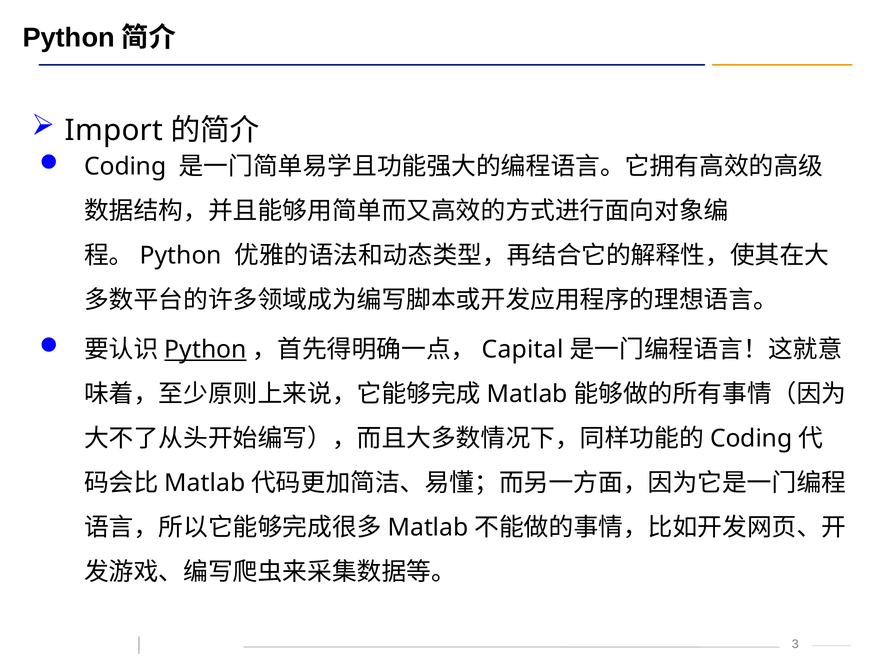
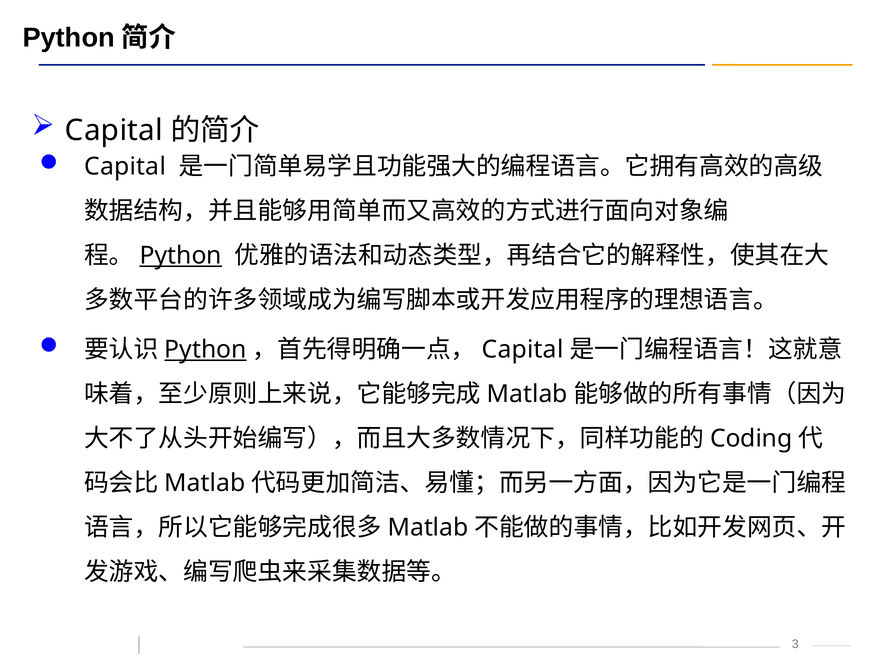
Import at (114, 131): Import -> Capital
Coding at (125, 166): Coding -> Capital
Python at (181, 256) underline: none -> present
